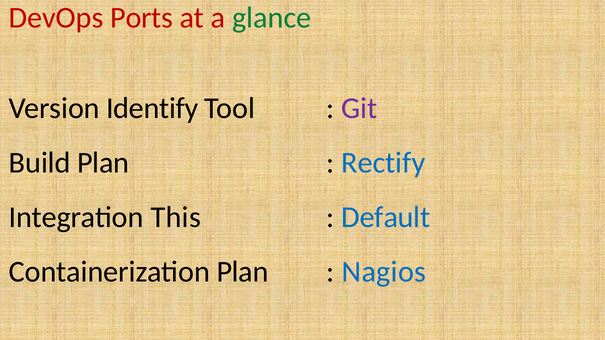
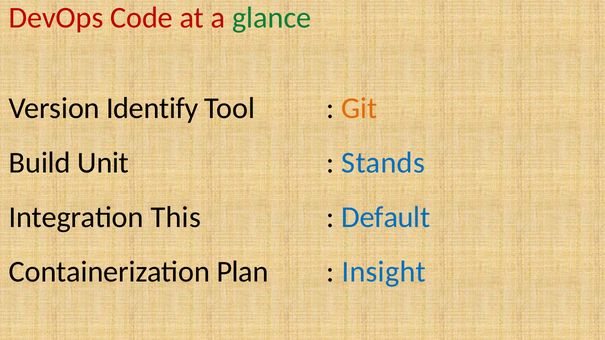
Ports: Ports -> Code
Git colour: purple -> orange
Build Plan: Plan -> Unit
Rectify: Rectify -> Stands
Nagios: Nagios -> Insight
